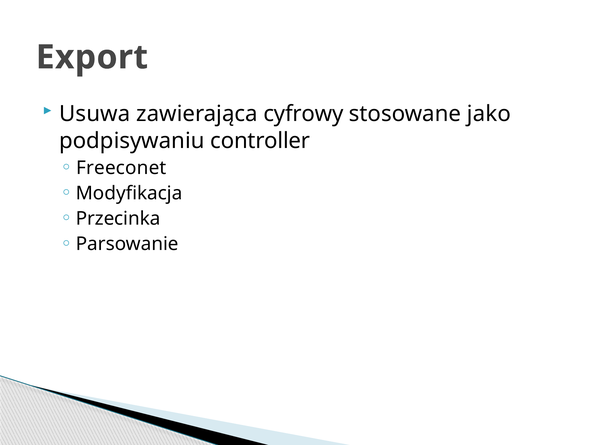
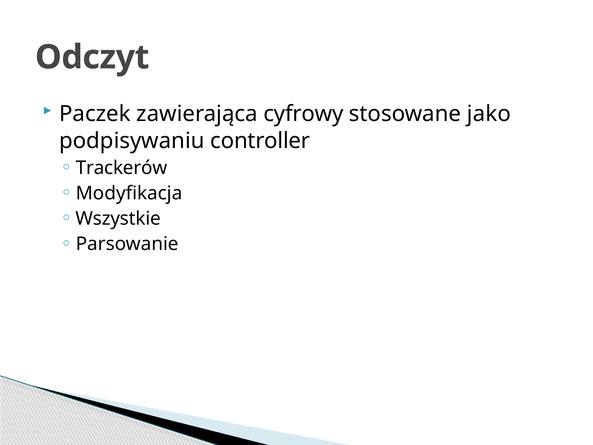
Export: Export -> Odczyt
Usuwa: Usuwa -> Paczek
Freeconet: Freeconet -> Trackerów
Przecinka: Przecinka -> Wszystkie
